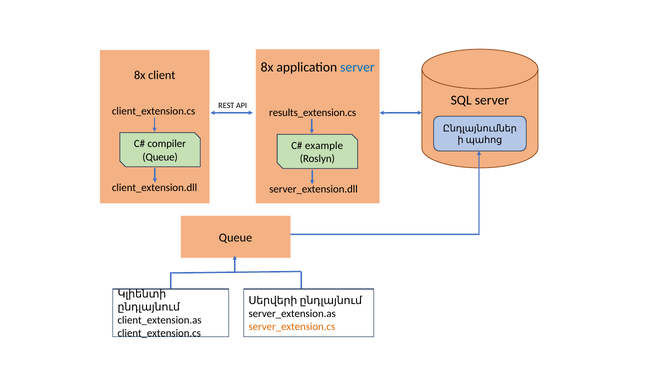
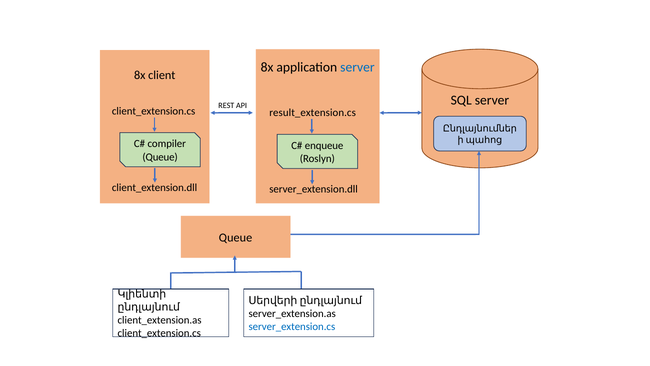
results_extension.cs: results_extension.cs -> result_extension.cs
example: example -> enqueue
server_extension.cs colour: orange -> blue
